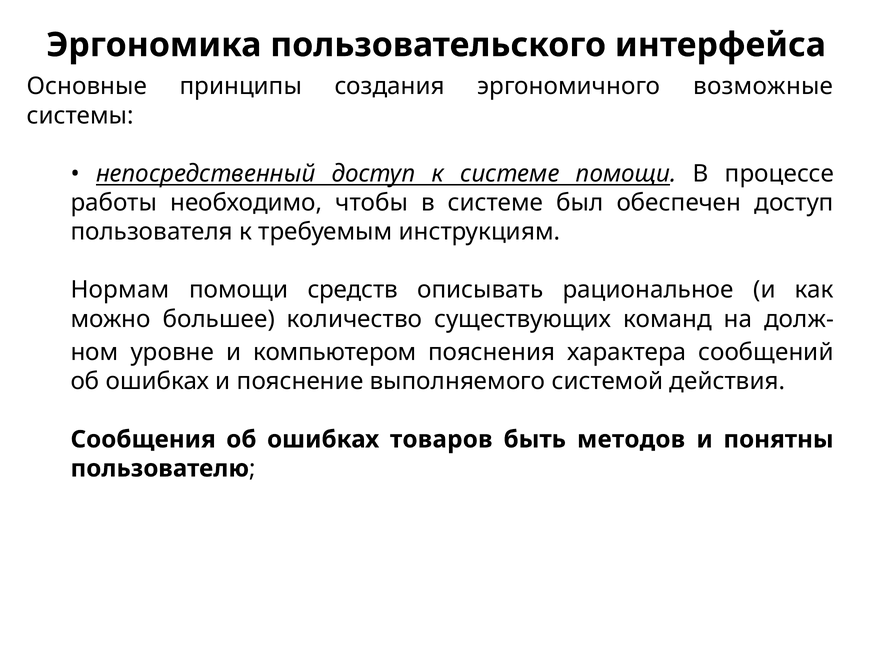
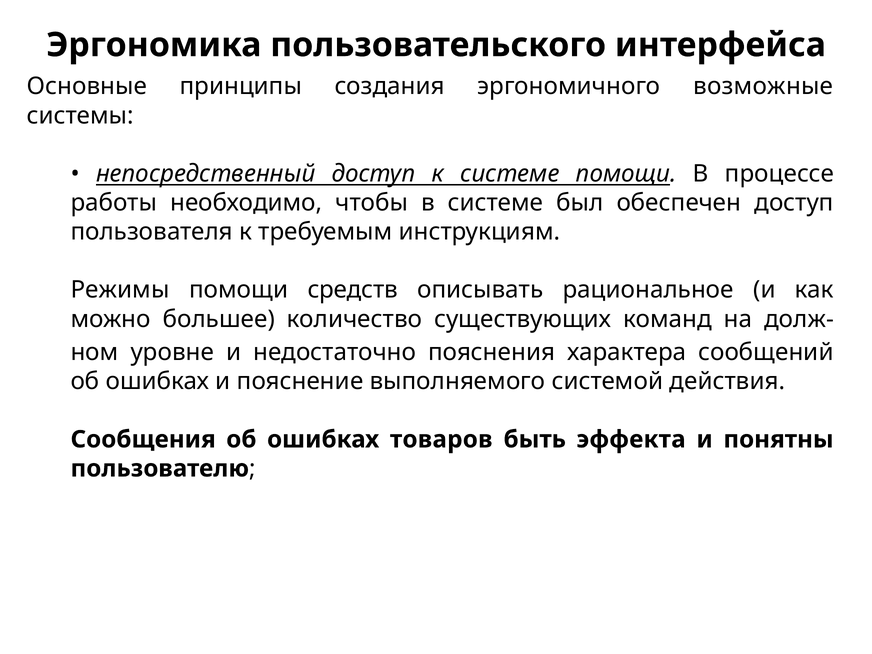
Нормам: Нормам -> Режимы
компьютером: компьютером -> недостаточно
методов: методов -> эффекта
